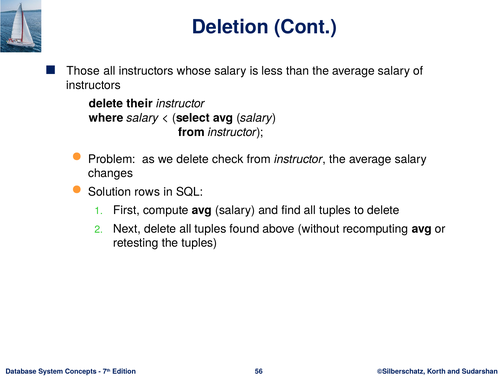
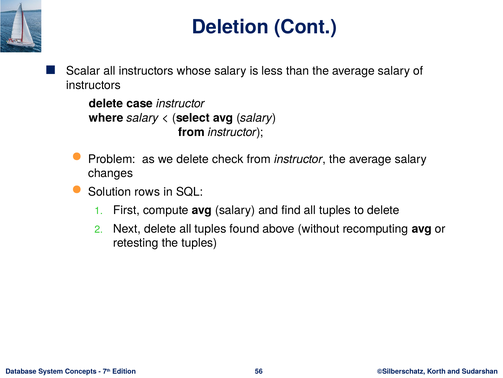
Those: Those -> Scalar
their: their -> case
